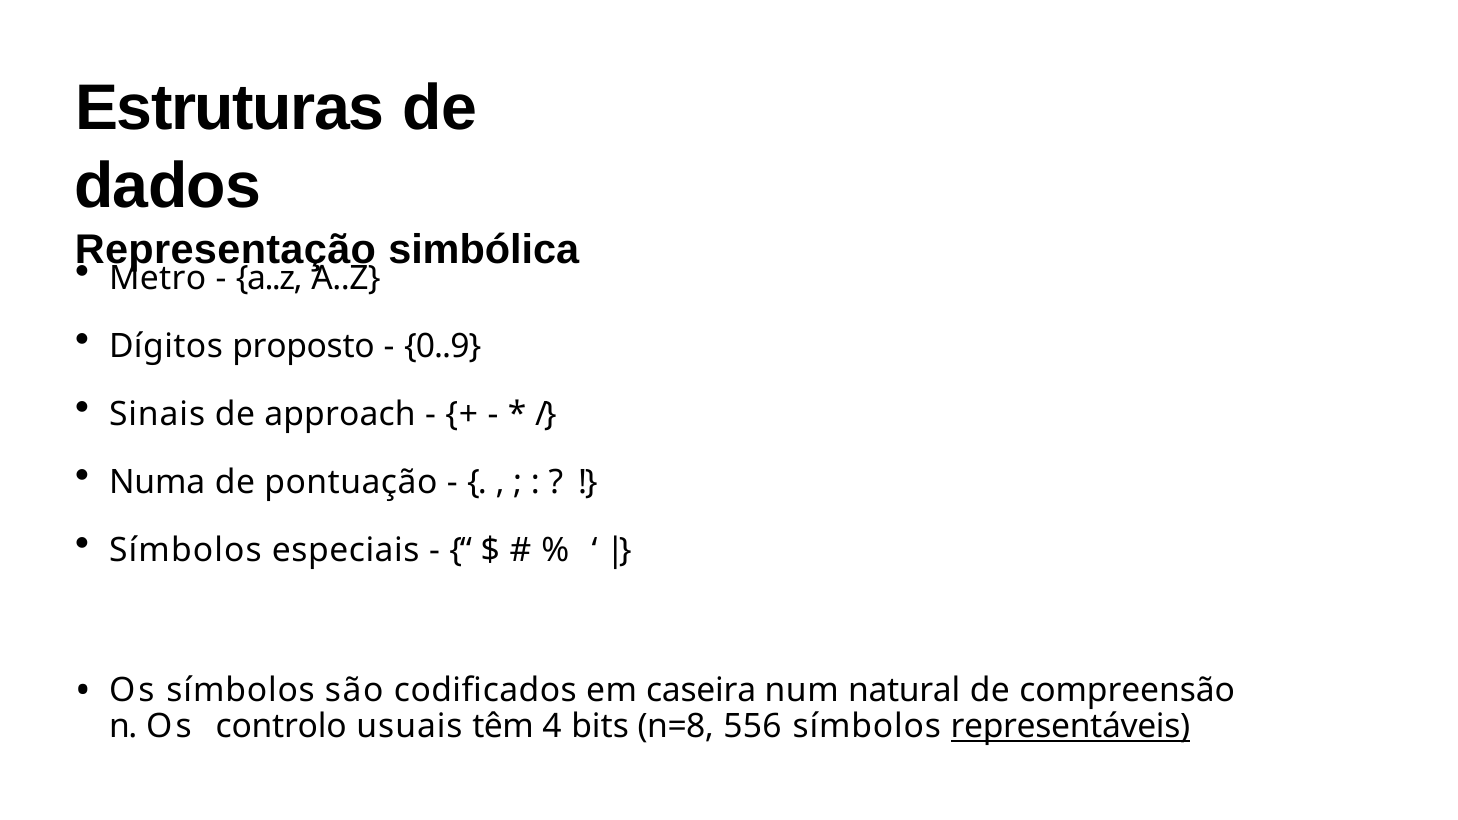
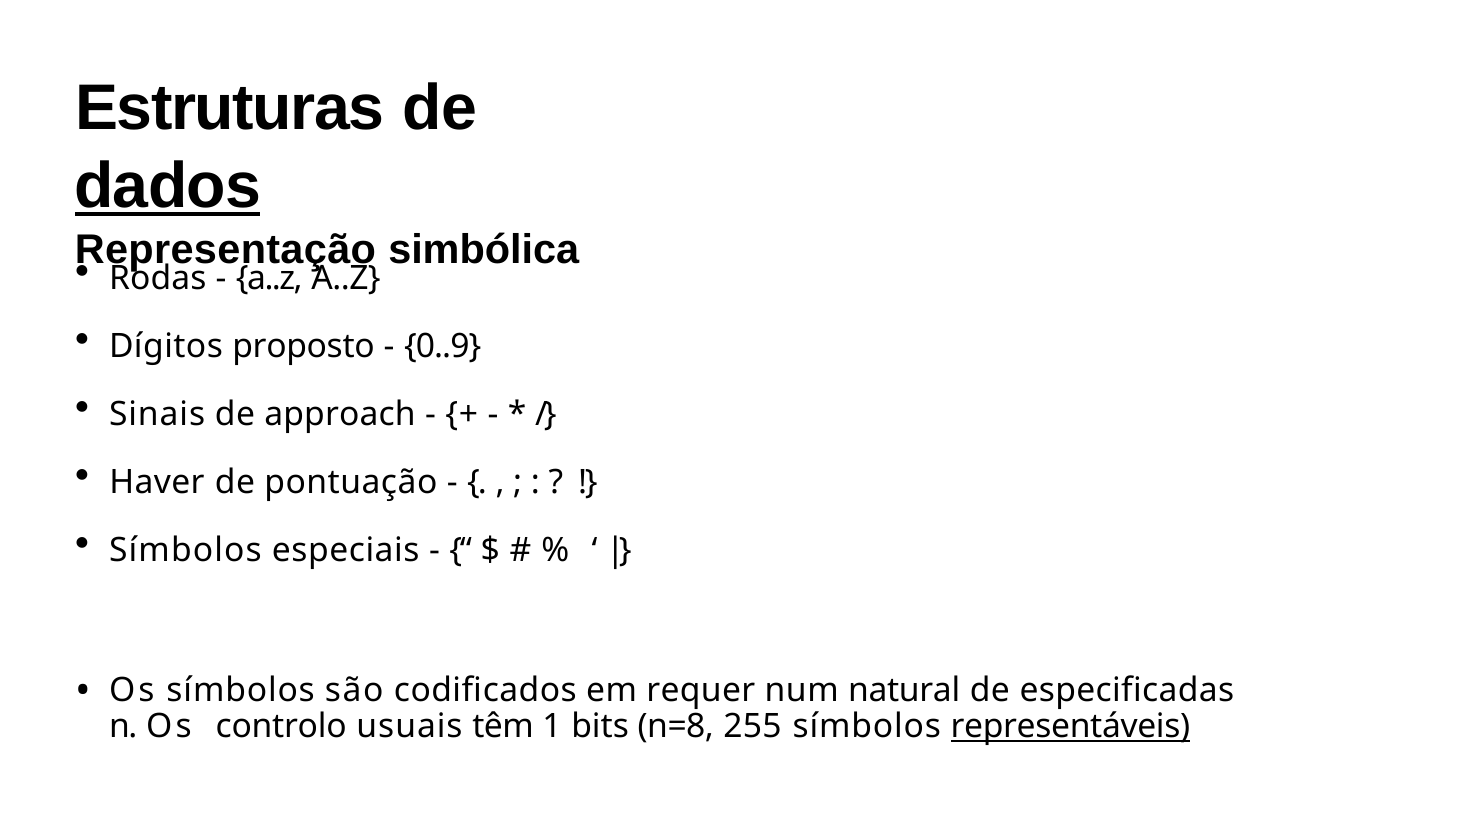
dados underline: none -> present
Metro: Metro -> Rodas
Numa: Numa -> Haver
caseira: caseira -> requer
compreensão: compreensão -> especificadas
4: 4 -> 1
556: 556 -> 255
